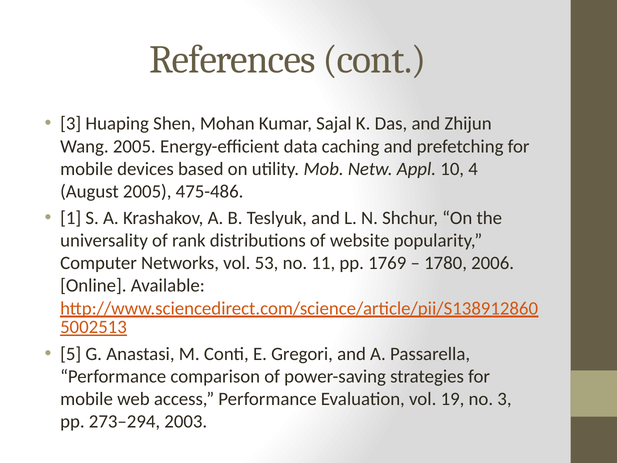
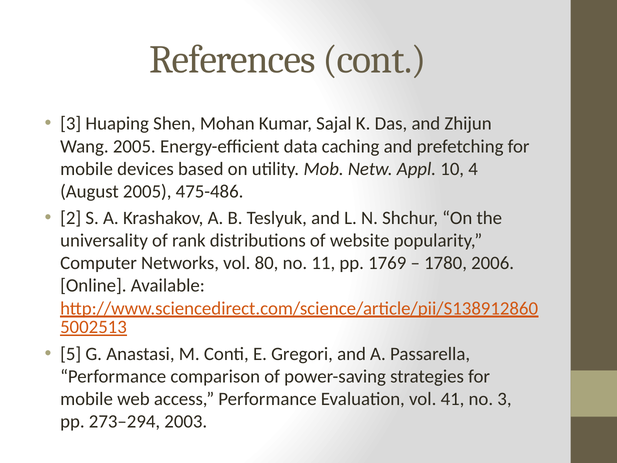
1: 1 -> 2
53: 53 -> 80
19: 19 -> 41
